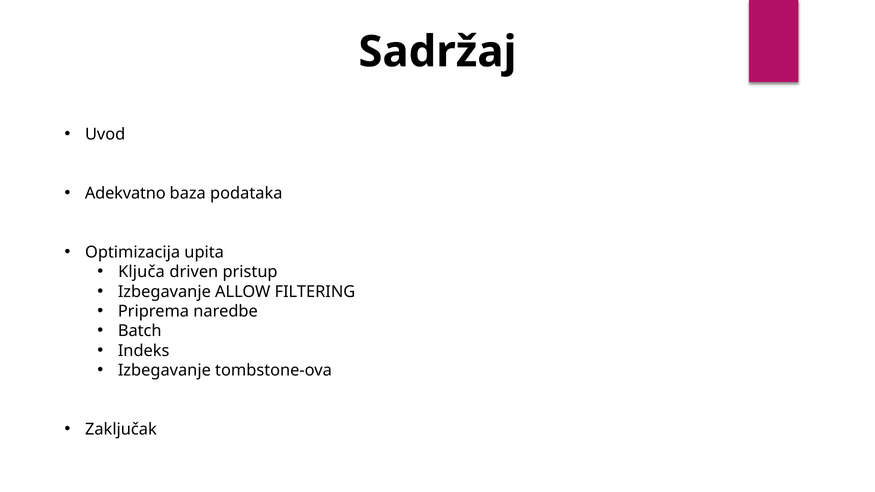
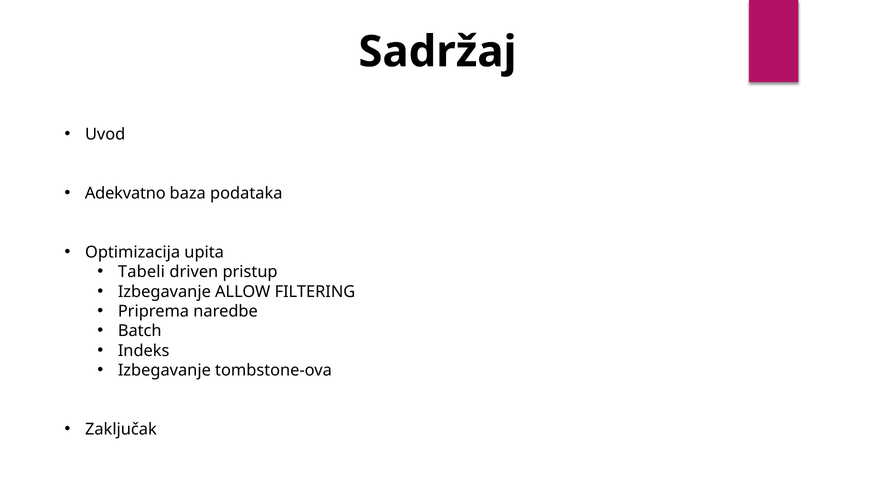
Ključa: Ključa -> Tabeli
